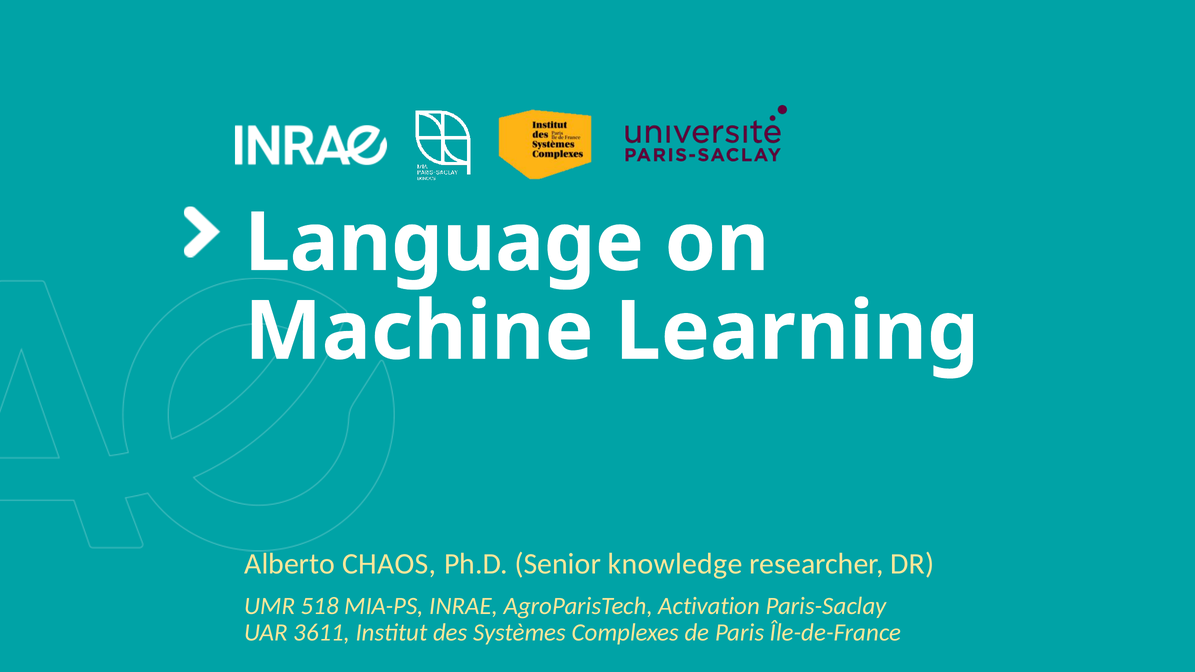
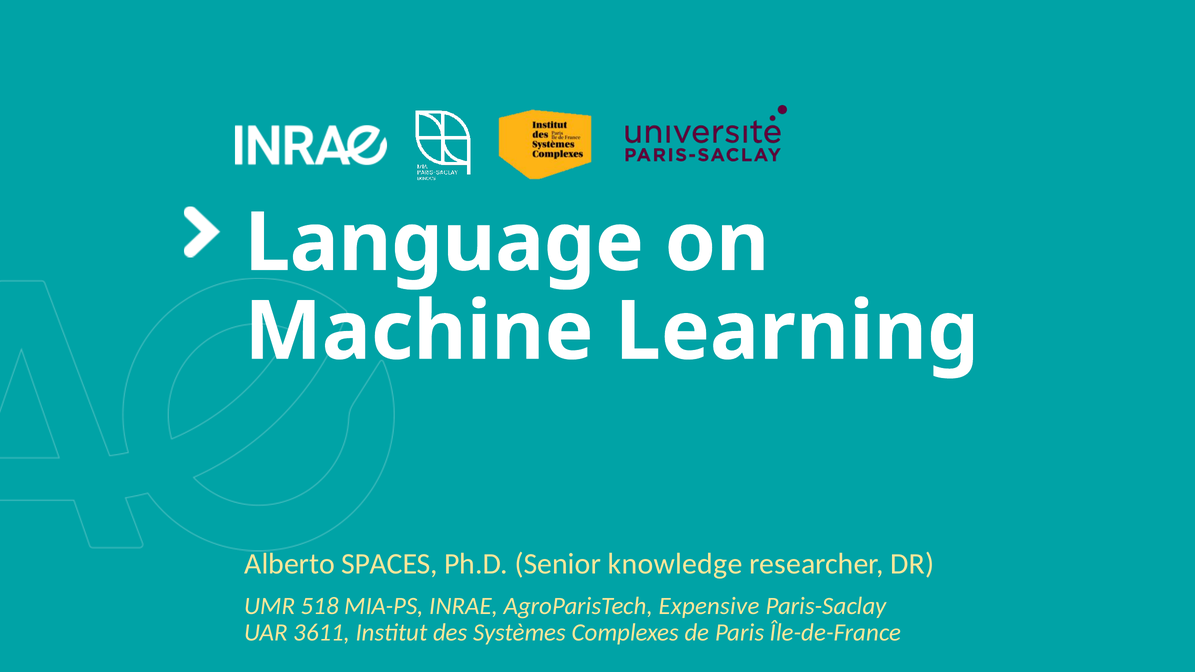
CHAOS: CHAOS -> SPACES
Activation: Activation -> Expensive
